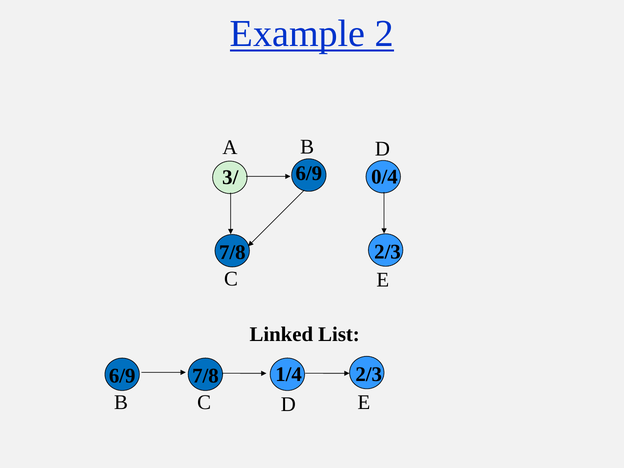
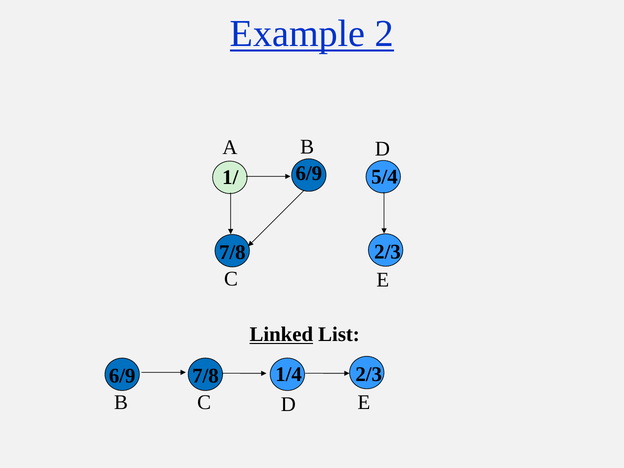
0/4: 0/4 -> 5/4
3/: 3/ -> 1/
Linked underline: none -> present
